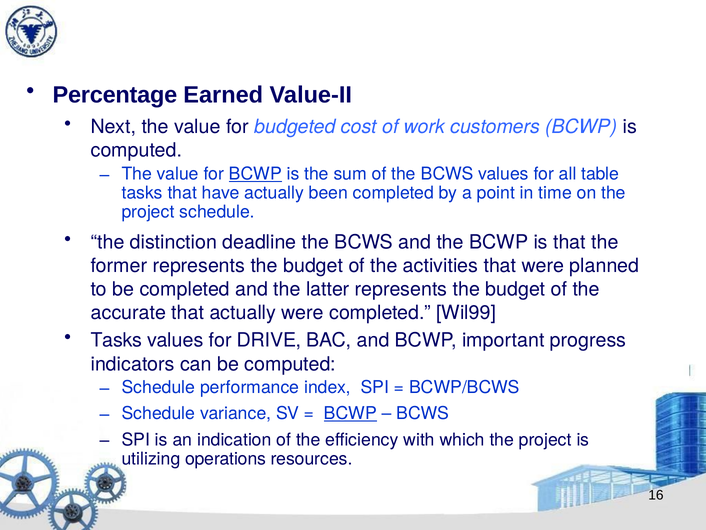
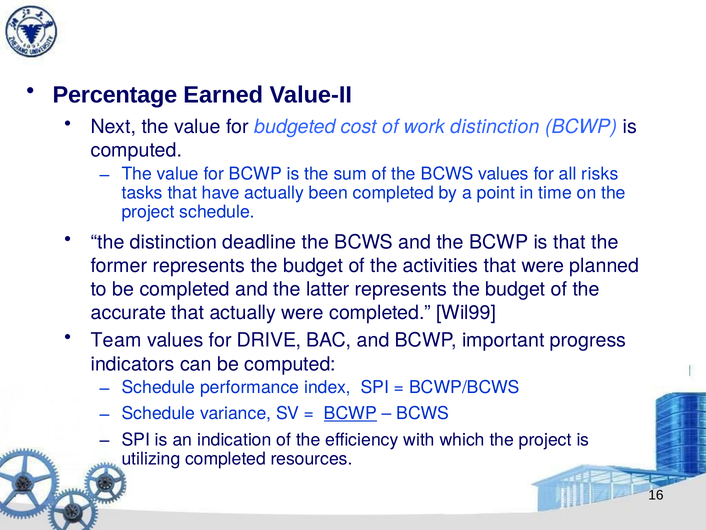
work customers: customers -> distinction
BCWP at (255, 174) underline: present -> none
table: table -> risks
Tasks at (116, 340): Tasks -> Team
utilizing operations: operations -> completed
